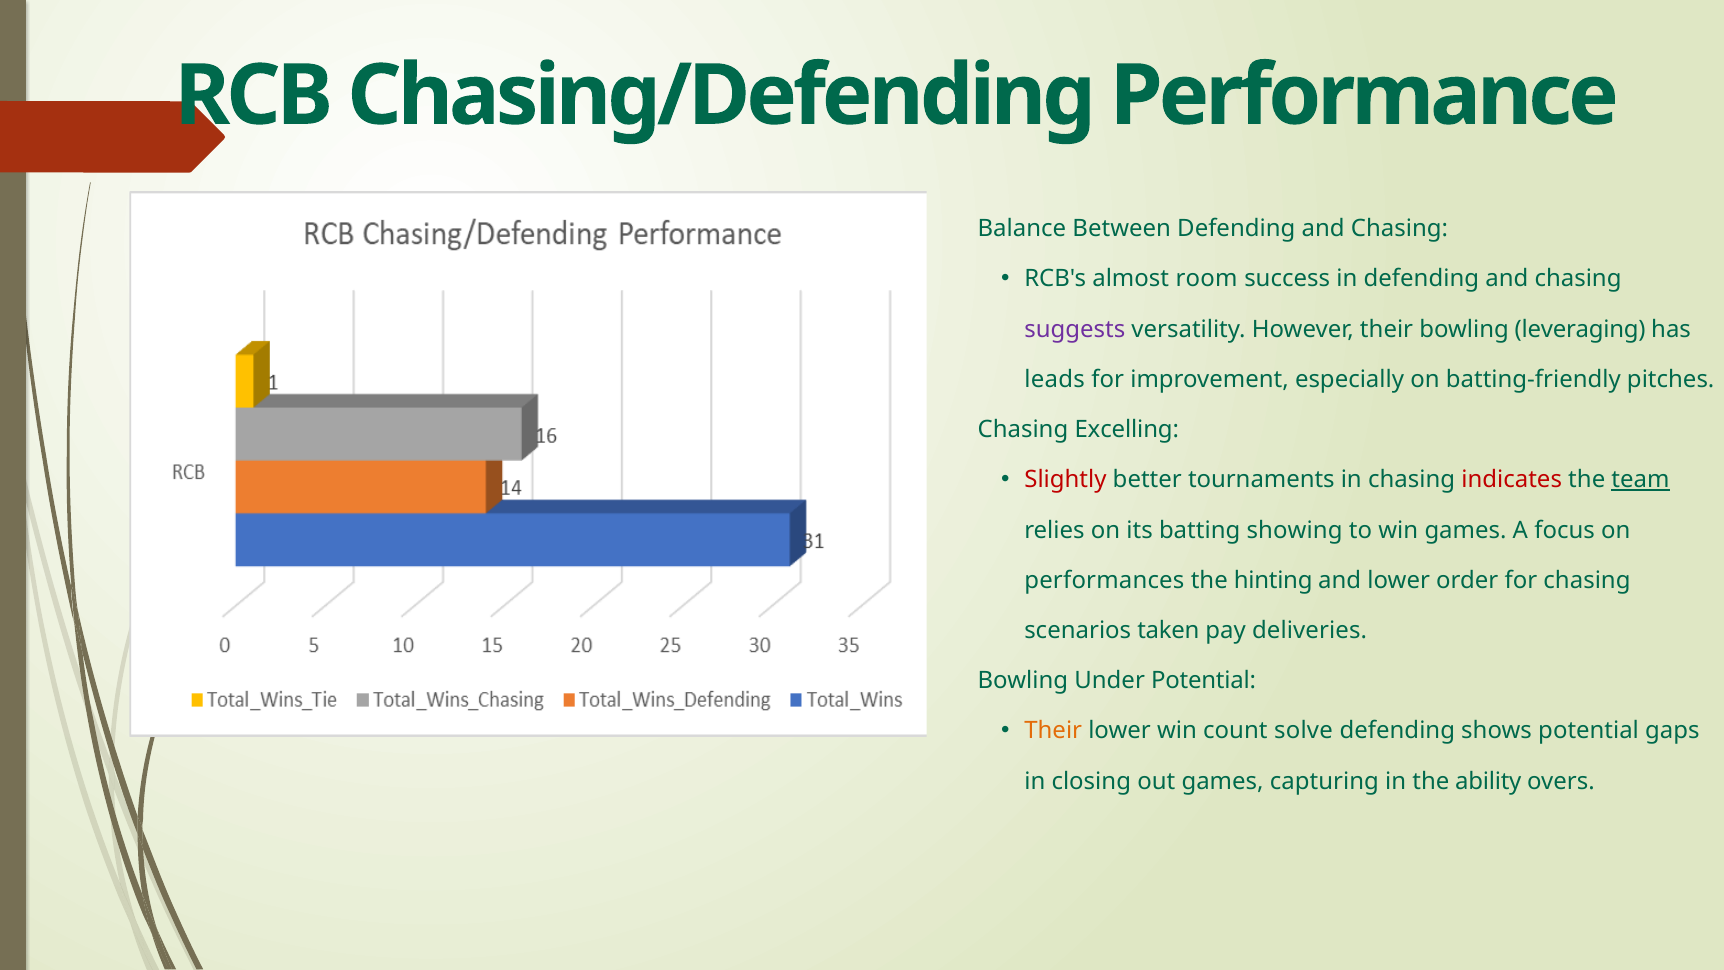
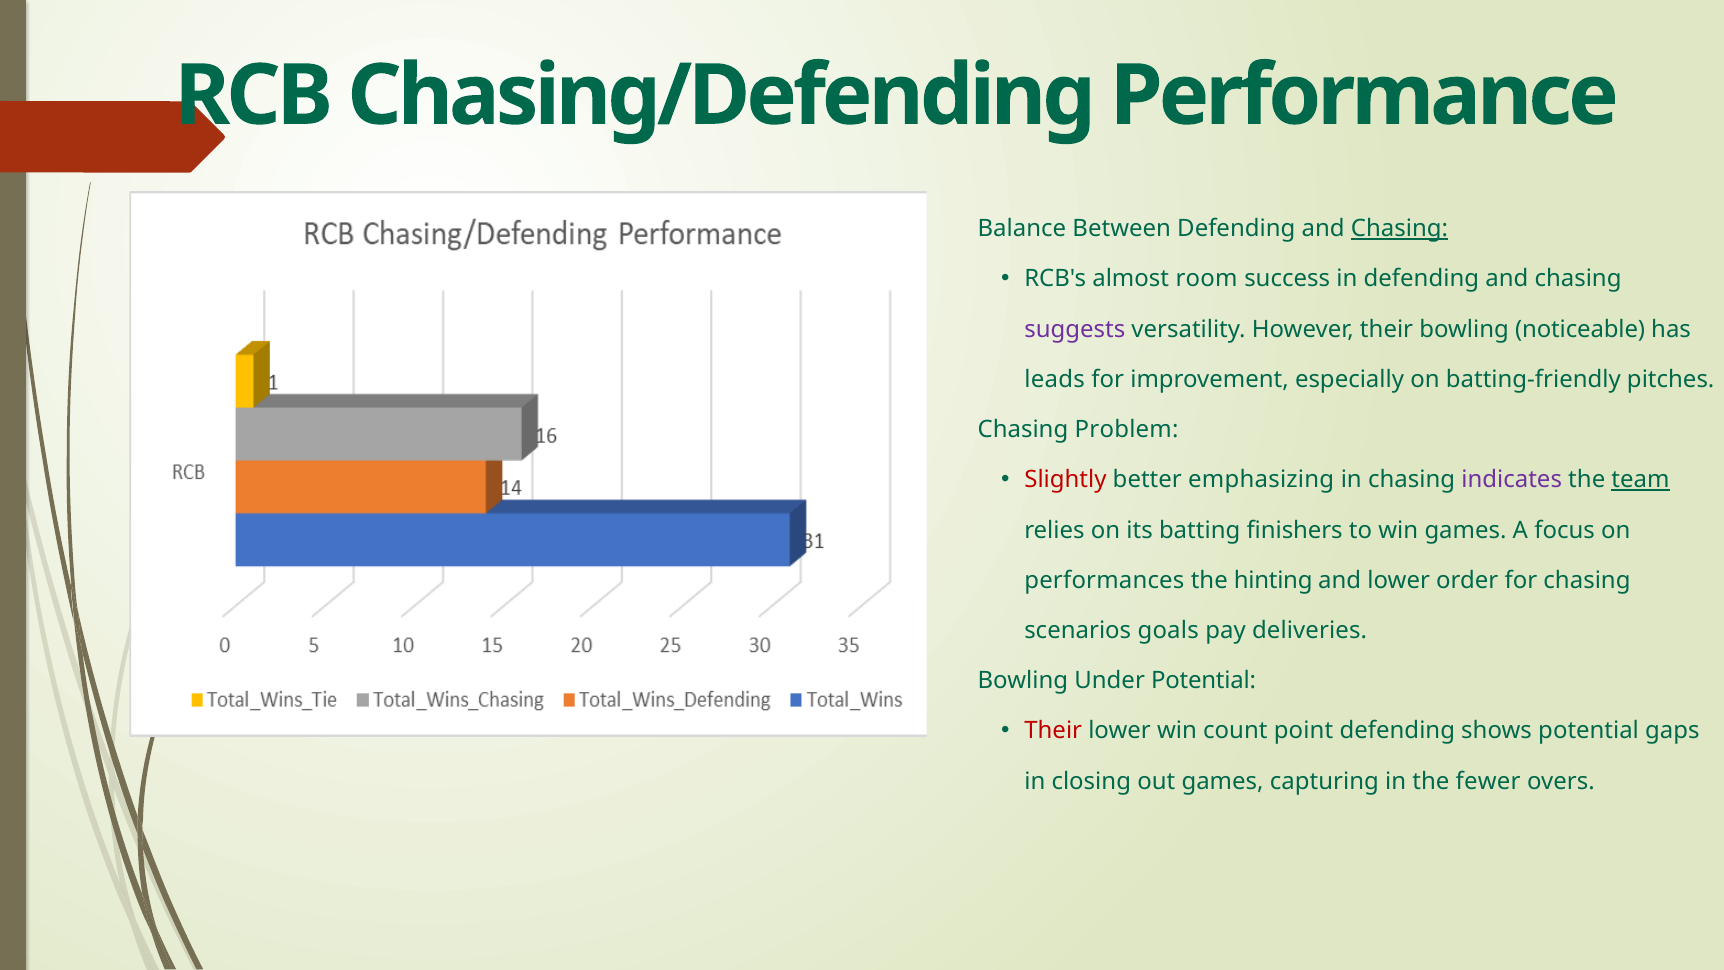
Chasing at (1399, 229) underline: none -> present
leveraging: leveraging -> noticeable
Excelling: Excelling -> Problem
tournaments: tournaments -> emphasizing
indicates colour: red -> purple
showing: showing -> finishers
taken: taken -> goals
Their at (1053, 731) colour: orange -> red
solve: solve -> point
ability: ability -> fewer
